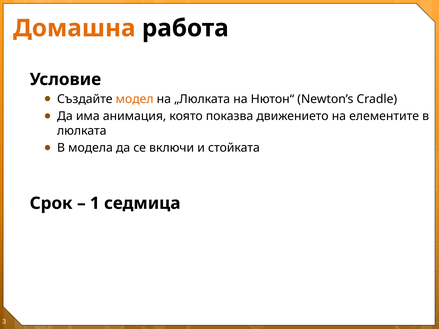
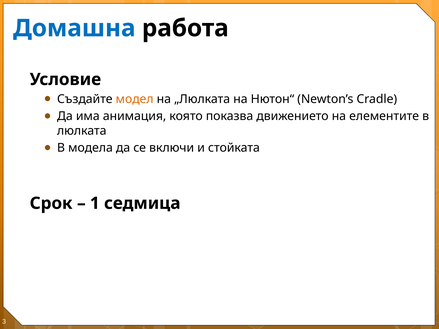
Домашна colour: orange -> blue
